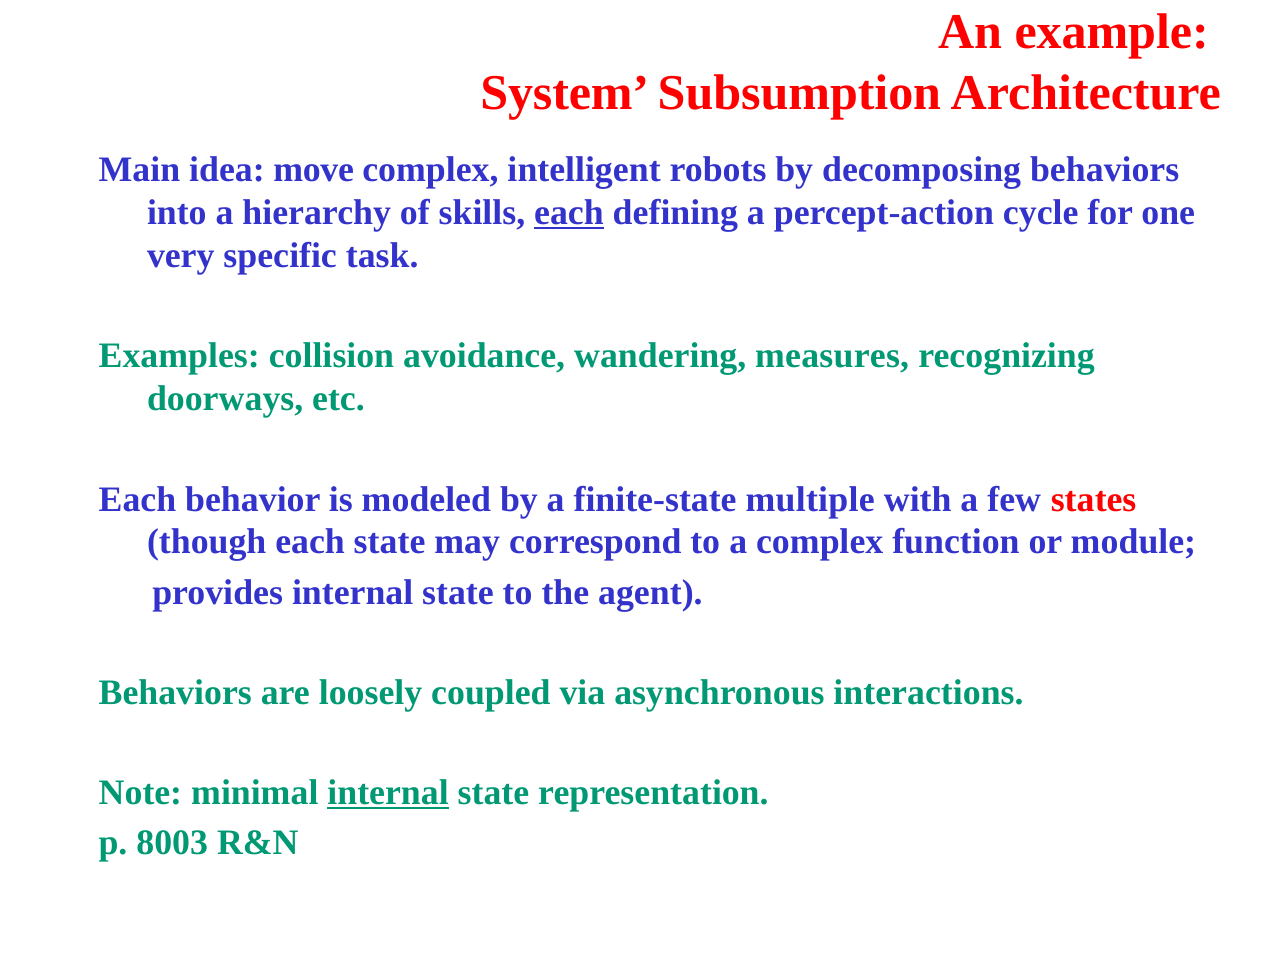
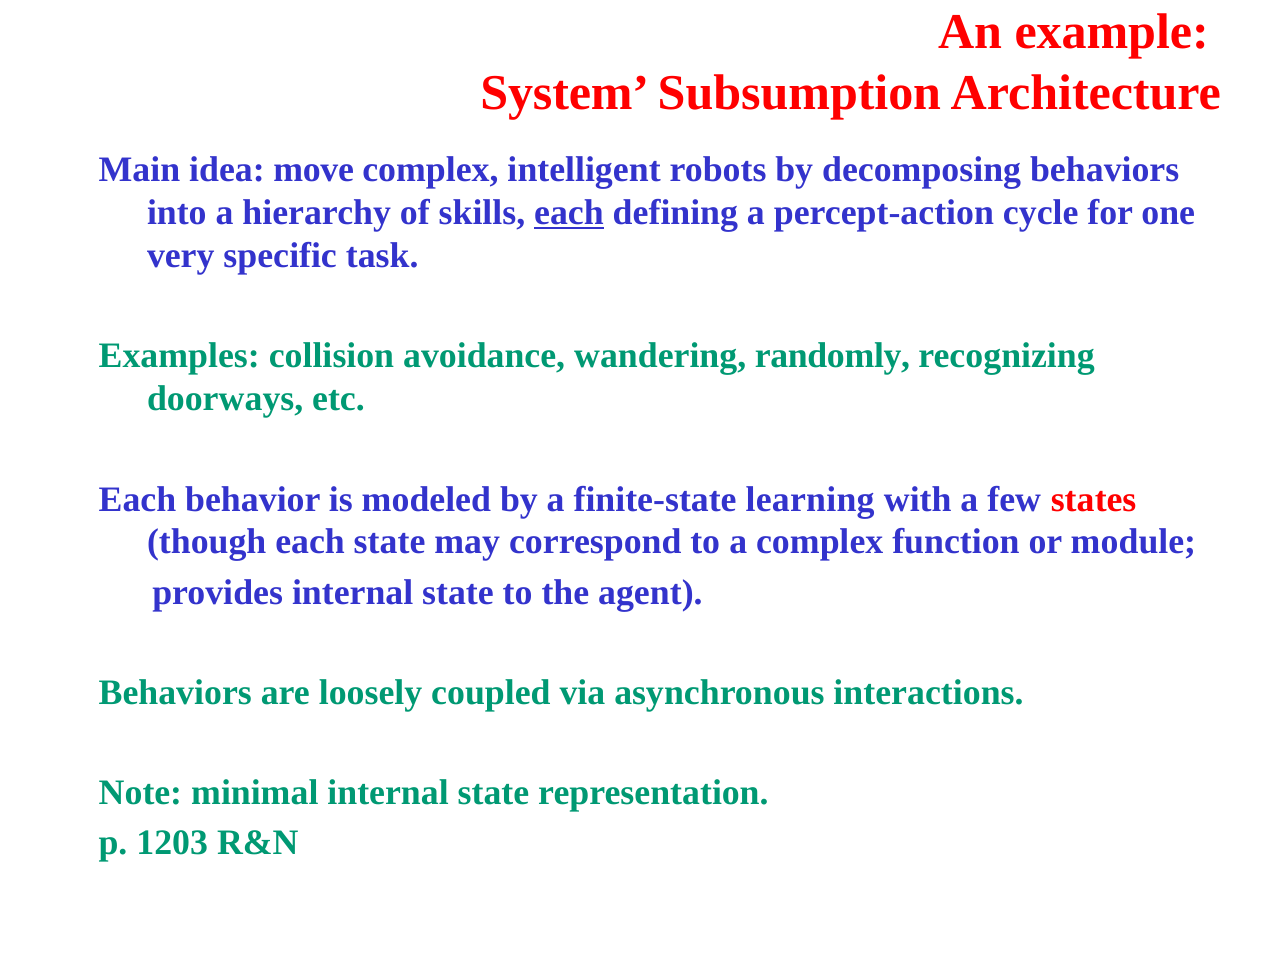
measures: measures -> randomly
multiple: multiple -> learning
internal at (388, 793) underline: present -> none
8003: 8003 -> 1203
